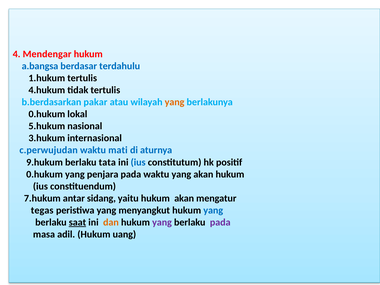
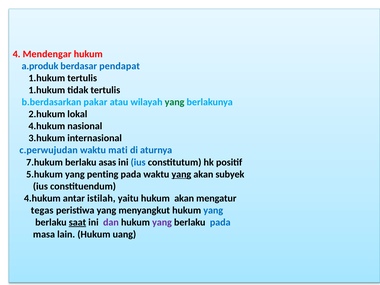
a.bangsa: a.bangsa -> a.produk
terdahulu: terdahulu -> pendapat
4.hukum at (47, 90): 4.hukum -> 1.hukum
yang at (175, 102) colour: orange -> green
0.hukum at (47, 114): 0.hukum -> 2.hukum
5.hukum at (47, 126): 5.hukum -> 4.hukum
9.hukum: 9.hukum -> 7.hukum
tata: tata -> asas
0.hukum at (45, 174): 0.hukum -> 5.hukum
penjara: penjara -> penting
yang at (181, 174) underline: none -> present
akan hukum: hukum -> subyek
7.hukum at (42, 198): 7.hukum -> 4.hukum
sidang: sidang -> istilah
dan colour: orange -> purple
pada at (220, 222) colour: purple -> blue
adil: adil -> lain
